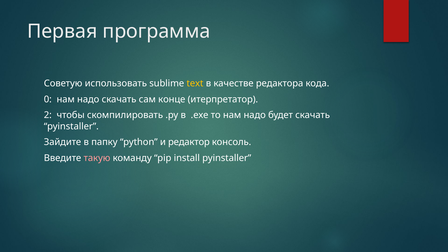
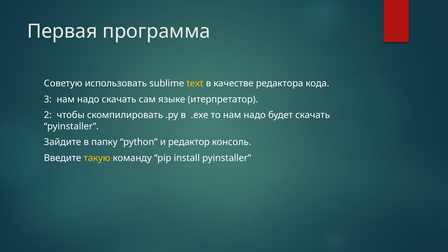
0: 0 -> 3
конце: конце -> языке
такую colour: pink -> yellow
